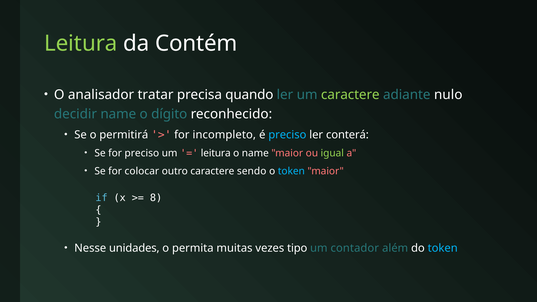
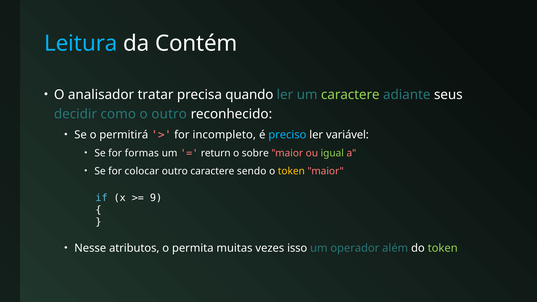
Leitura at (81, 43) colour: light green -> light blue
nulo: nulo -> seus
decidir name: name -> como
o dígito: dígito -> outro
conterá: conterá -> variável
for preciso: preciso -> formas
leitura at (216, 153): leitura -> return
o name: name -> sobre
token at (291, 171) colour: light blue -> yellow
8: 8 -> 9
unidades: unidades -> atributos
tipo: tipo -> isso
contador: contador -> operador
token at (443, 248) colour: light blue -> light green
